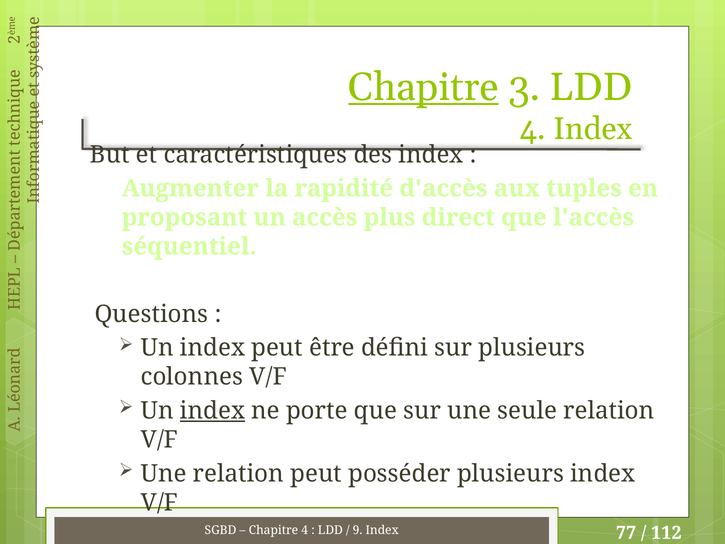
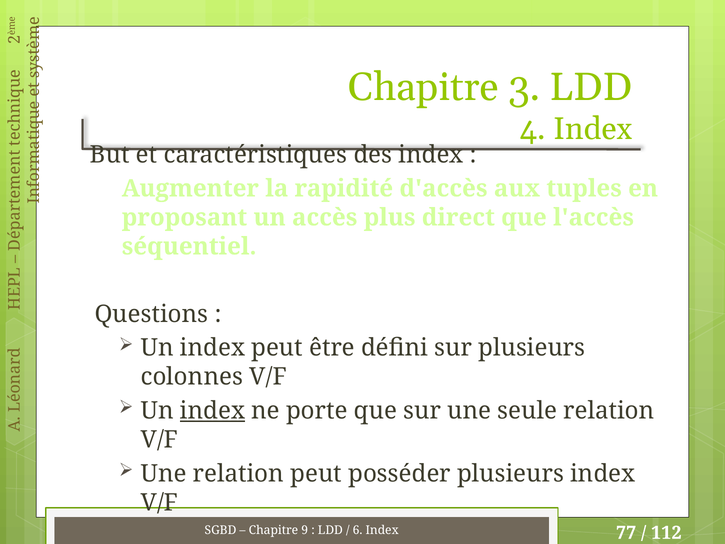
Chapitre at (423, 87) underline: present -> none
Chapitre 4: 4 -> 9
9: 9 -> 6
